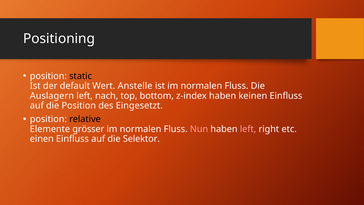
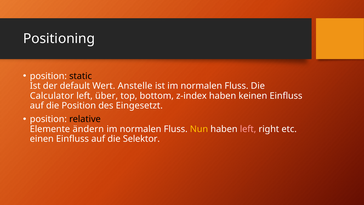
Auslagern: Auslagern -> Calculator
nach: nach -> über
grösser: grösser -> ändern
Nun colour: pink -> yellow
